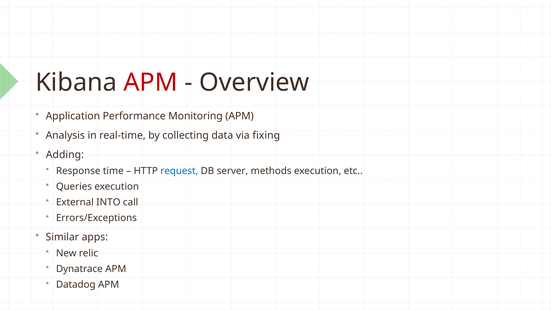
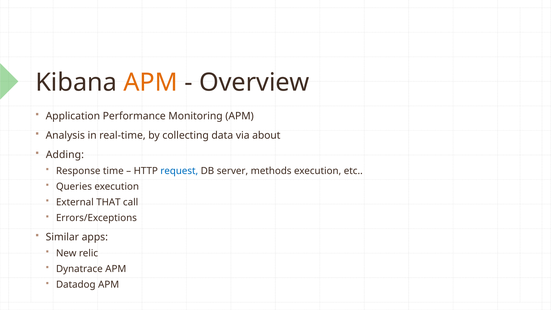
APM at (151, 83) colour: red -> orange
fixing: fixing -> about
INTO: INTO -> THAT
